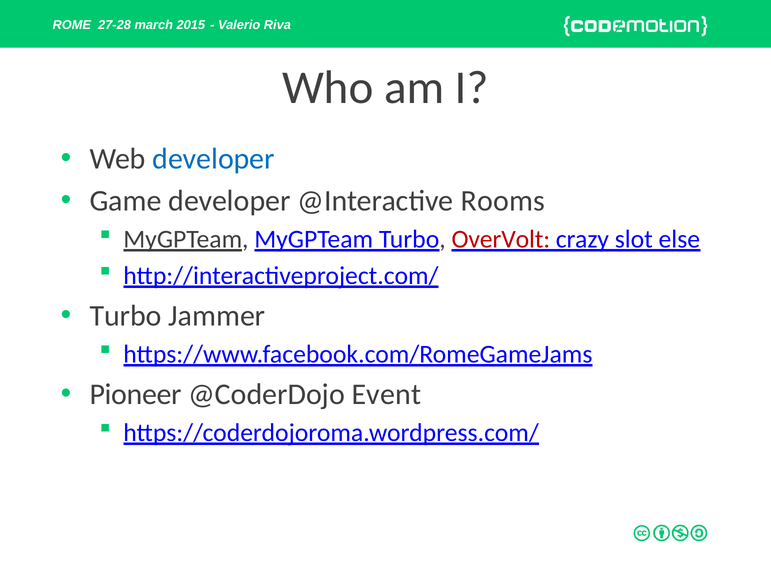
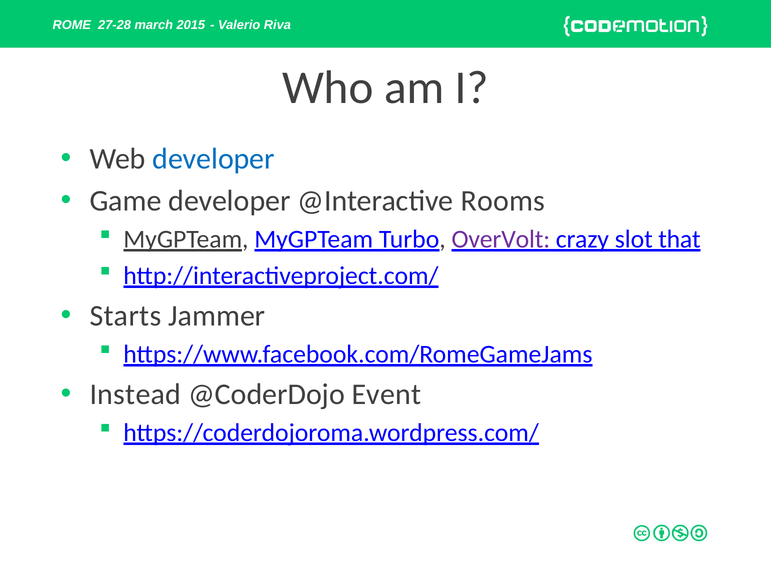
OverVolt colour: red -> purple
else: else -> that
Turbo at (126, 316): Turbo -> Starts
Pioneer: Pioneer -> Instead
